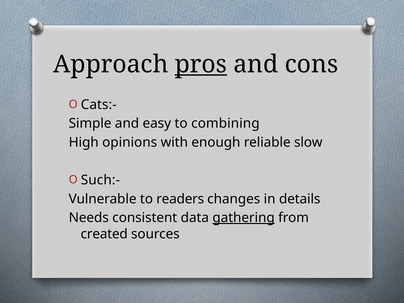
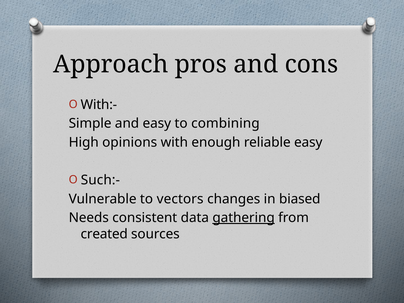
pros underline: present -> none
Cats:-: Cats:- -> With:-
reliable slow: slow -> easy
readers: readers -> vectors
details: details -> biased
